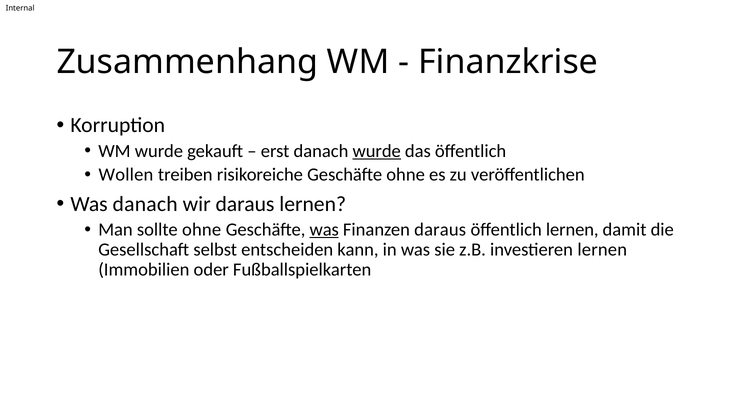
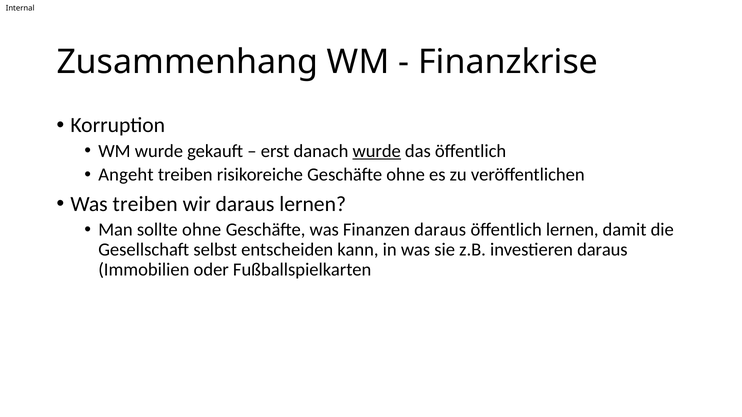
Wollen: Wollen -> Angeht
Was danach: danach -> treiben
was at (324, 230) underline: present -> none
investieren lernen: lernen -> daraus
